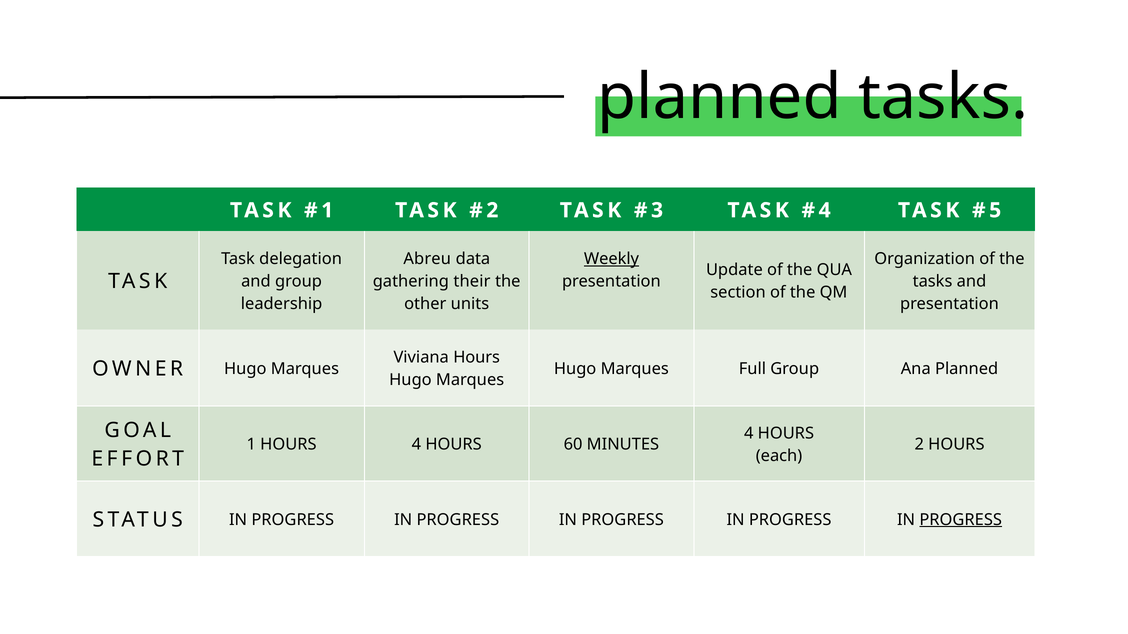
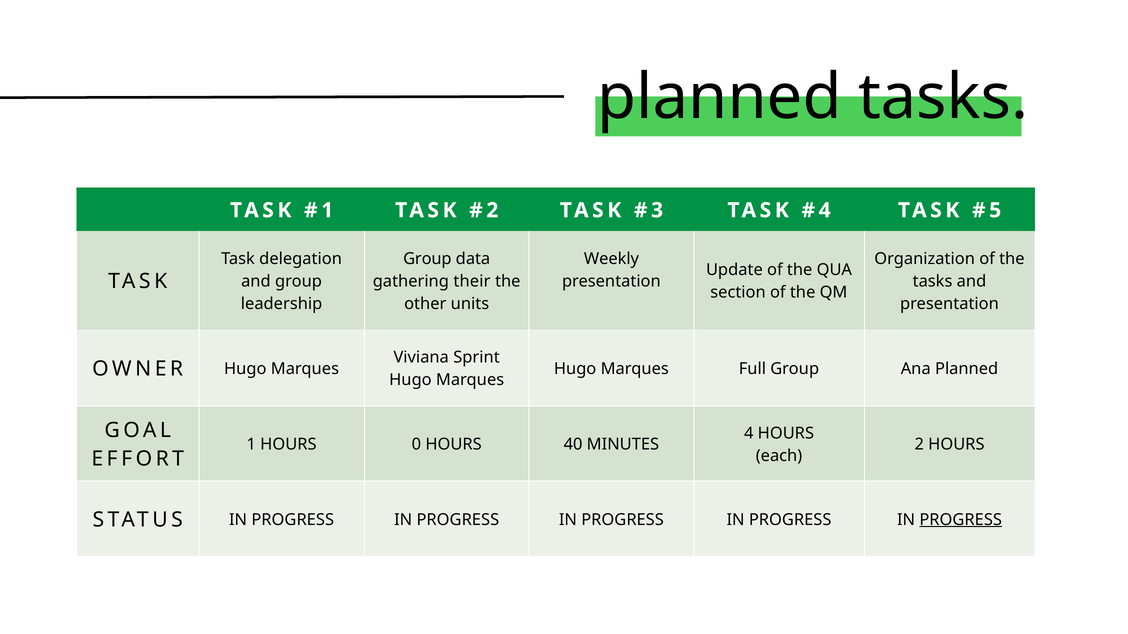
Abreu at (427, 259): Abreu -> Group
Weekly underline: present -> none
Viviana Hours: Hours -> Sprint
HOURS 4: 4 -> 0
60: 60 -> 40
